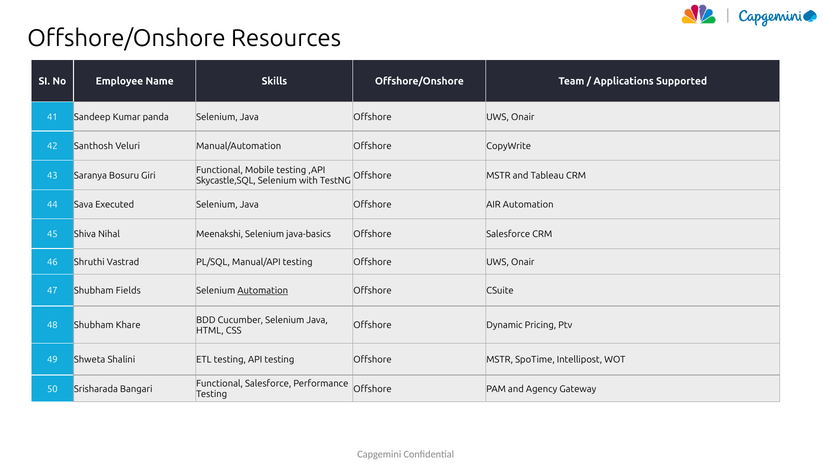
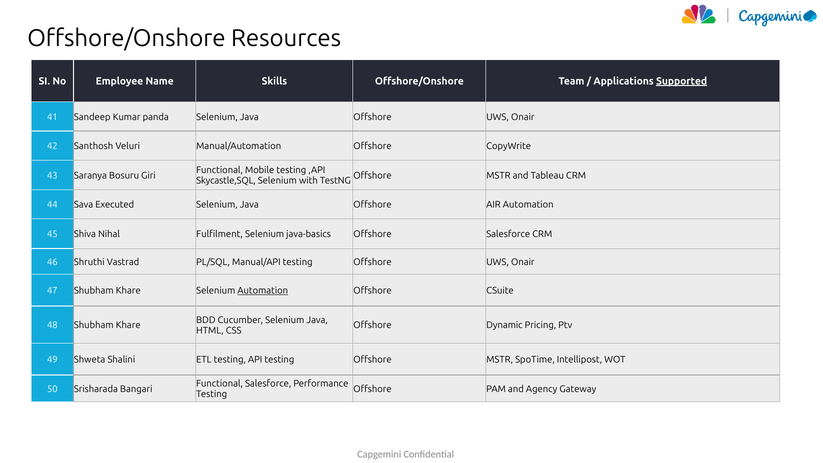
Supported underline: none -> present
Meenakshi: Meenakshi -> Fulfilment
47 Shubham Fields: Fields -> Khare
